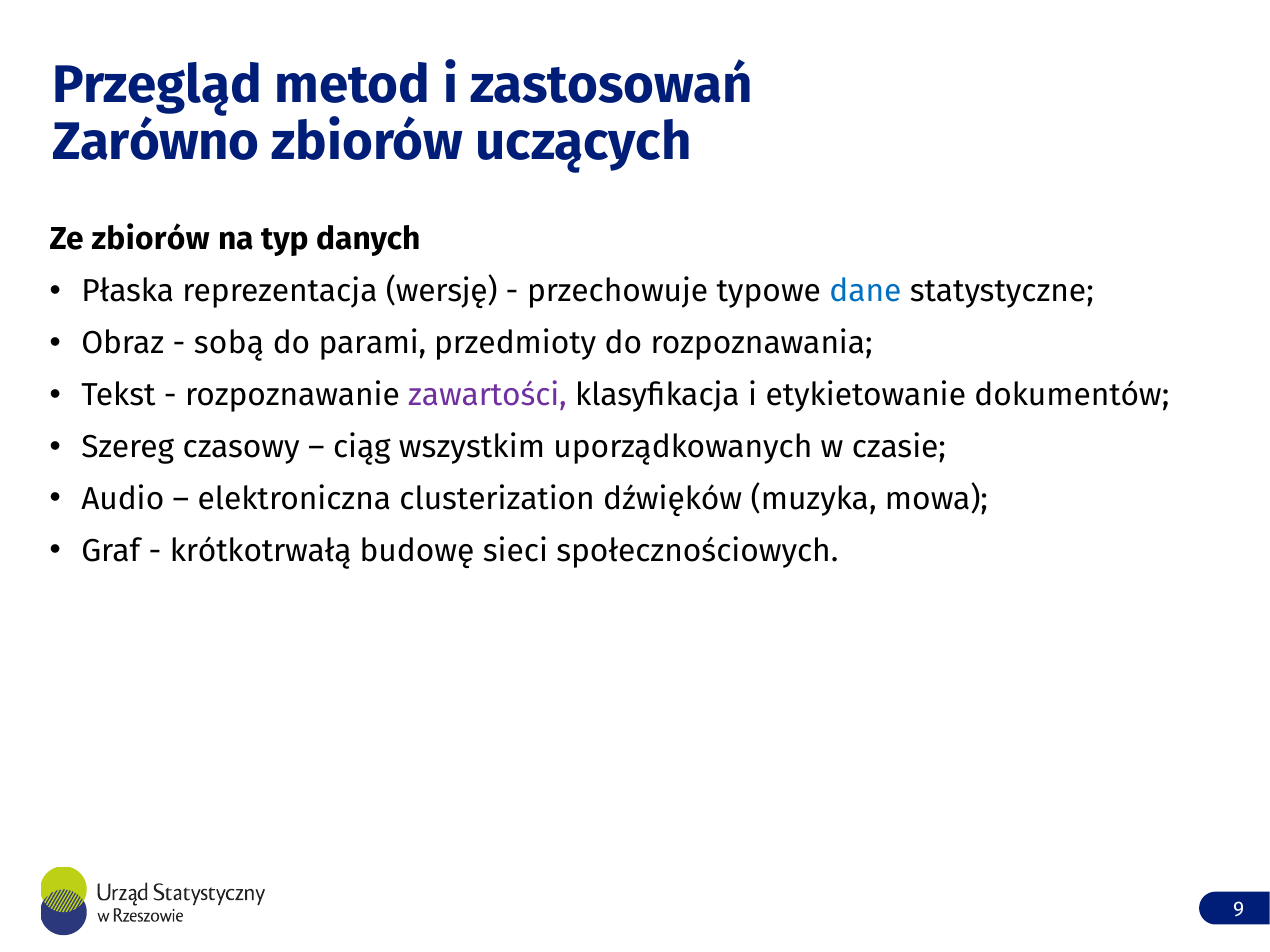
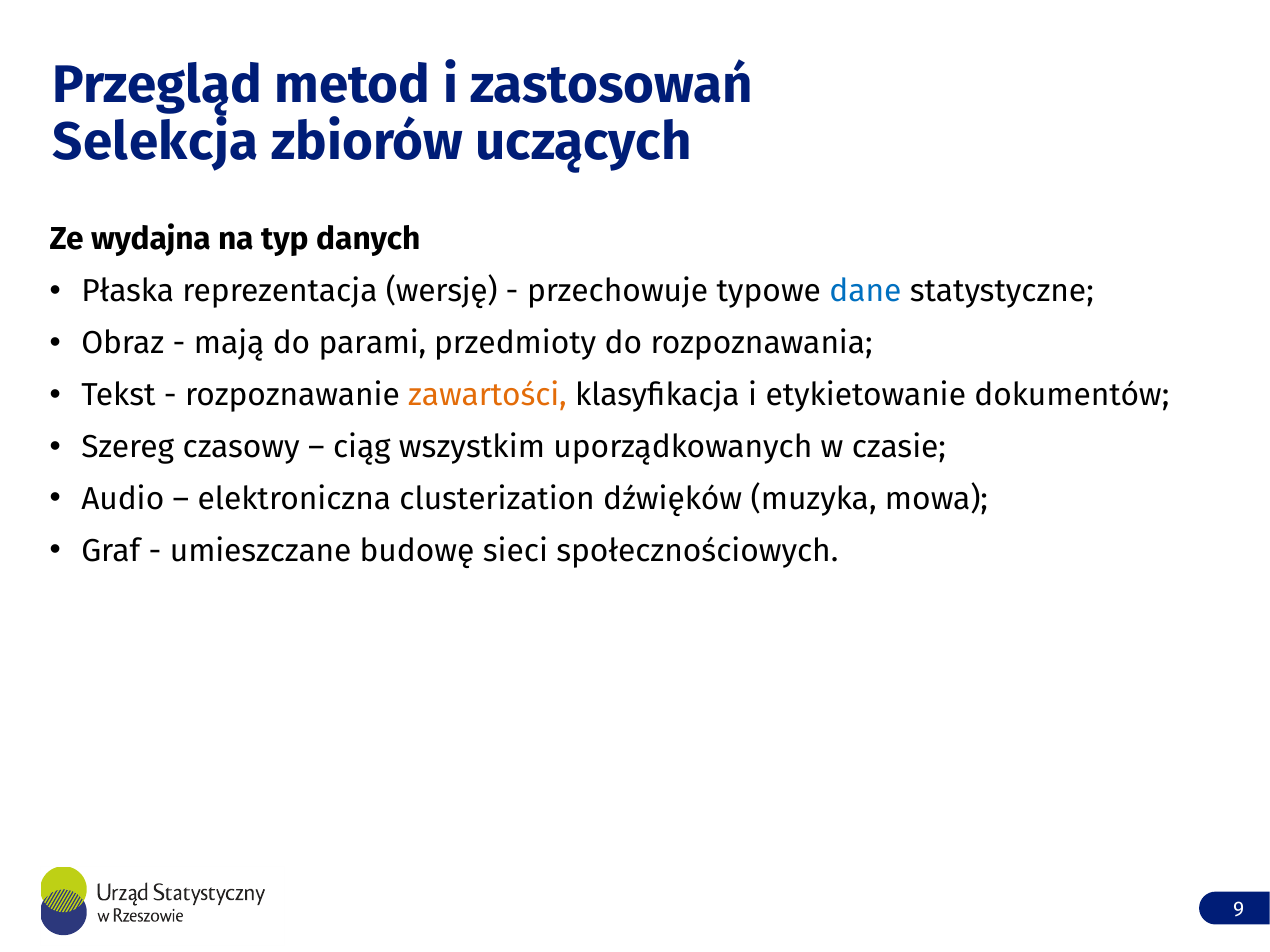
Zarówno: Zarówno -> Selekcja
Ze zbiorów: zbiorów -> wydajna
sobą: sobą -> mają
zawartości colour: purple -> orange
krótkotrwałą: krótkotrwałą -> umieszczane
